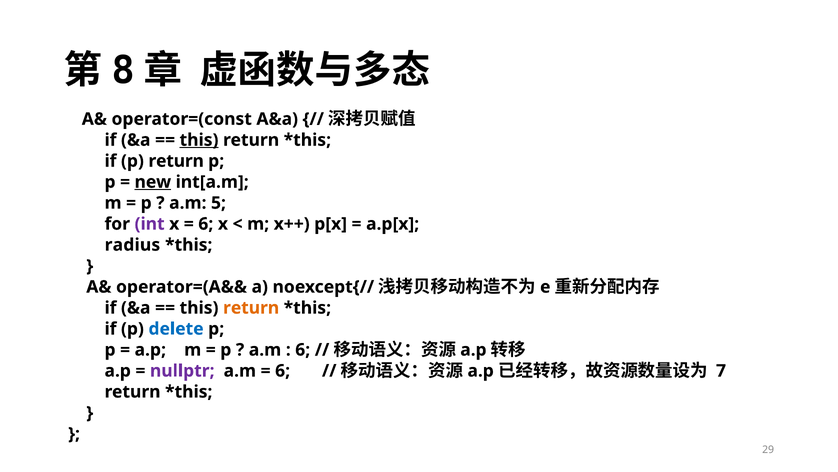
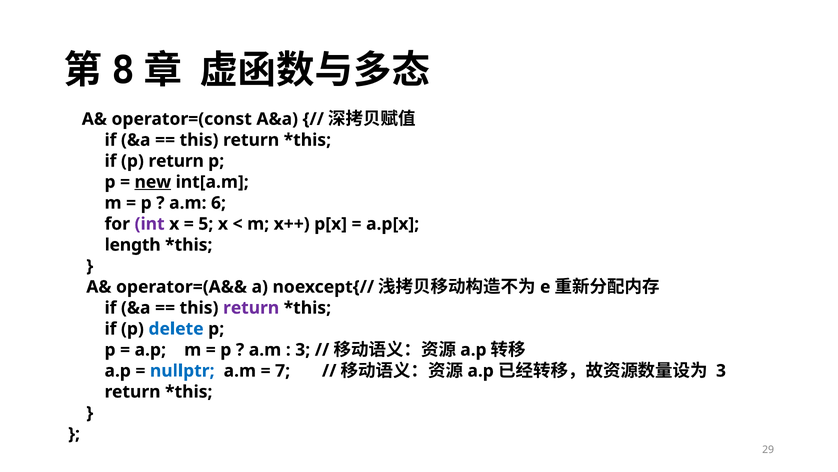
this at (199, 140) underline: present -> none
5: 5 -> 6
6 at (206, 224): 6 -> 5
radius: radius -> length
return at (251, 307) colour: orange -> purple
6 at (303, 349): 6 -> 3
nullptr colour: purple -> blue
6 at (283, 370): 6 -> 7
7 at (721, 370): 7 -> 3
